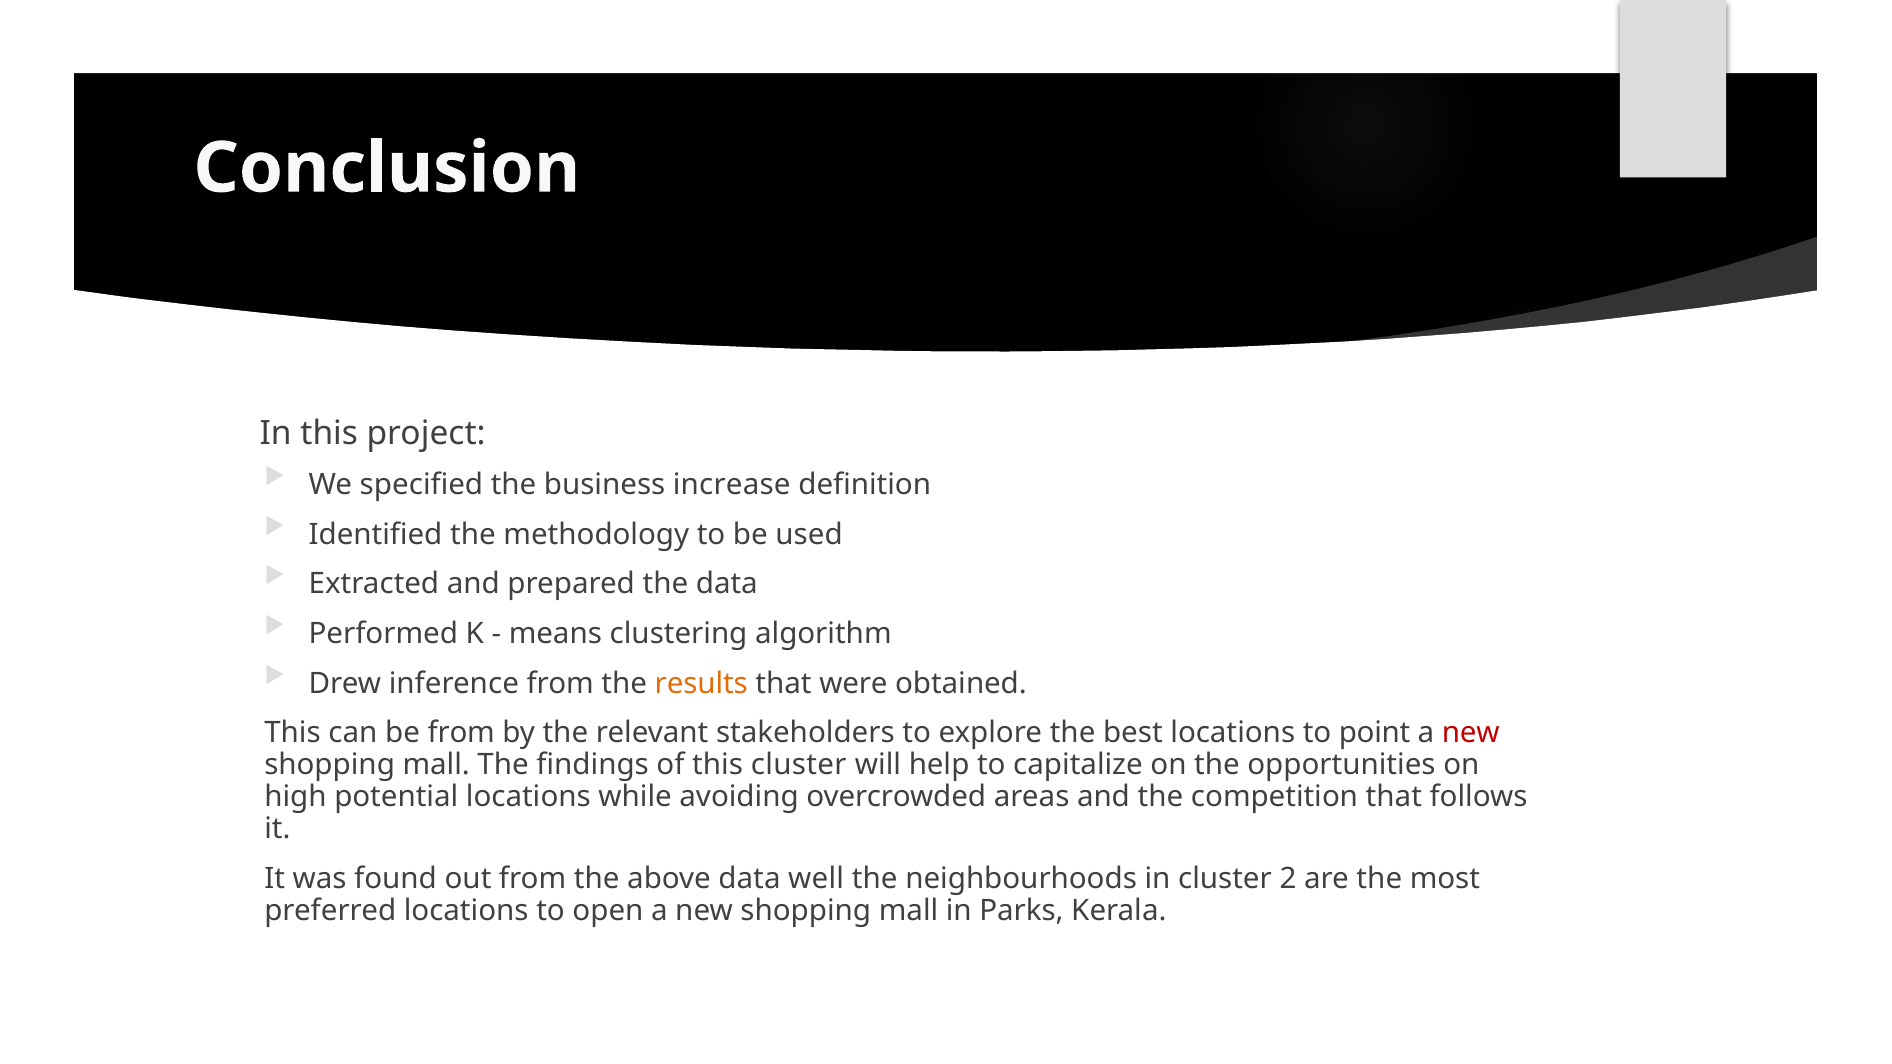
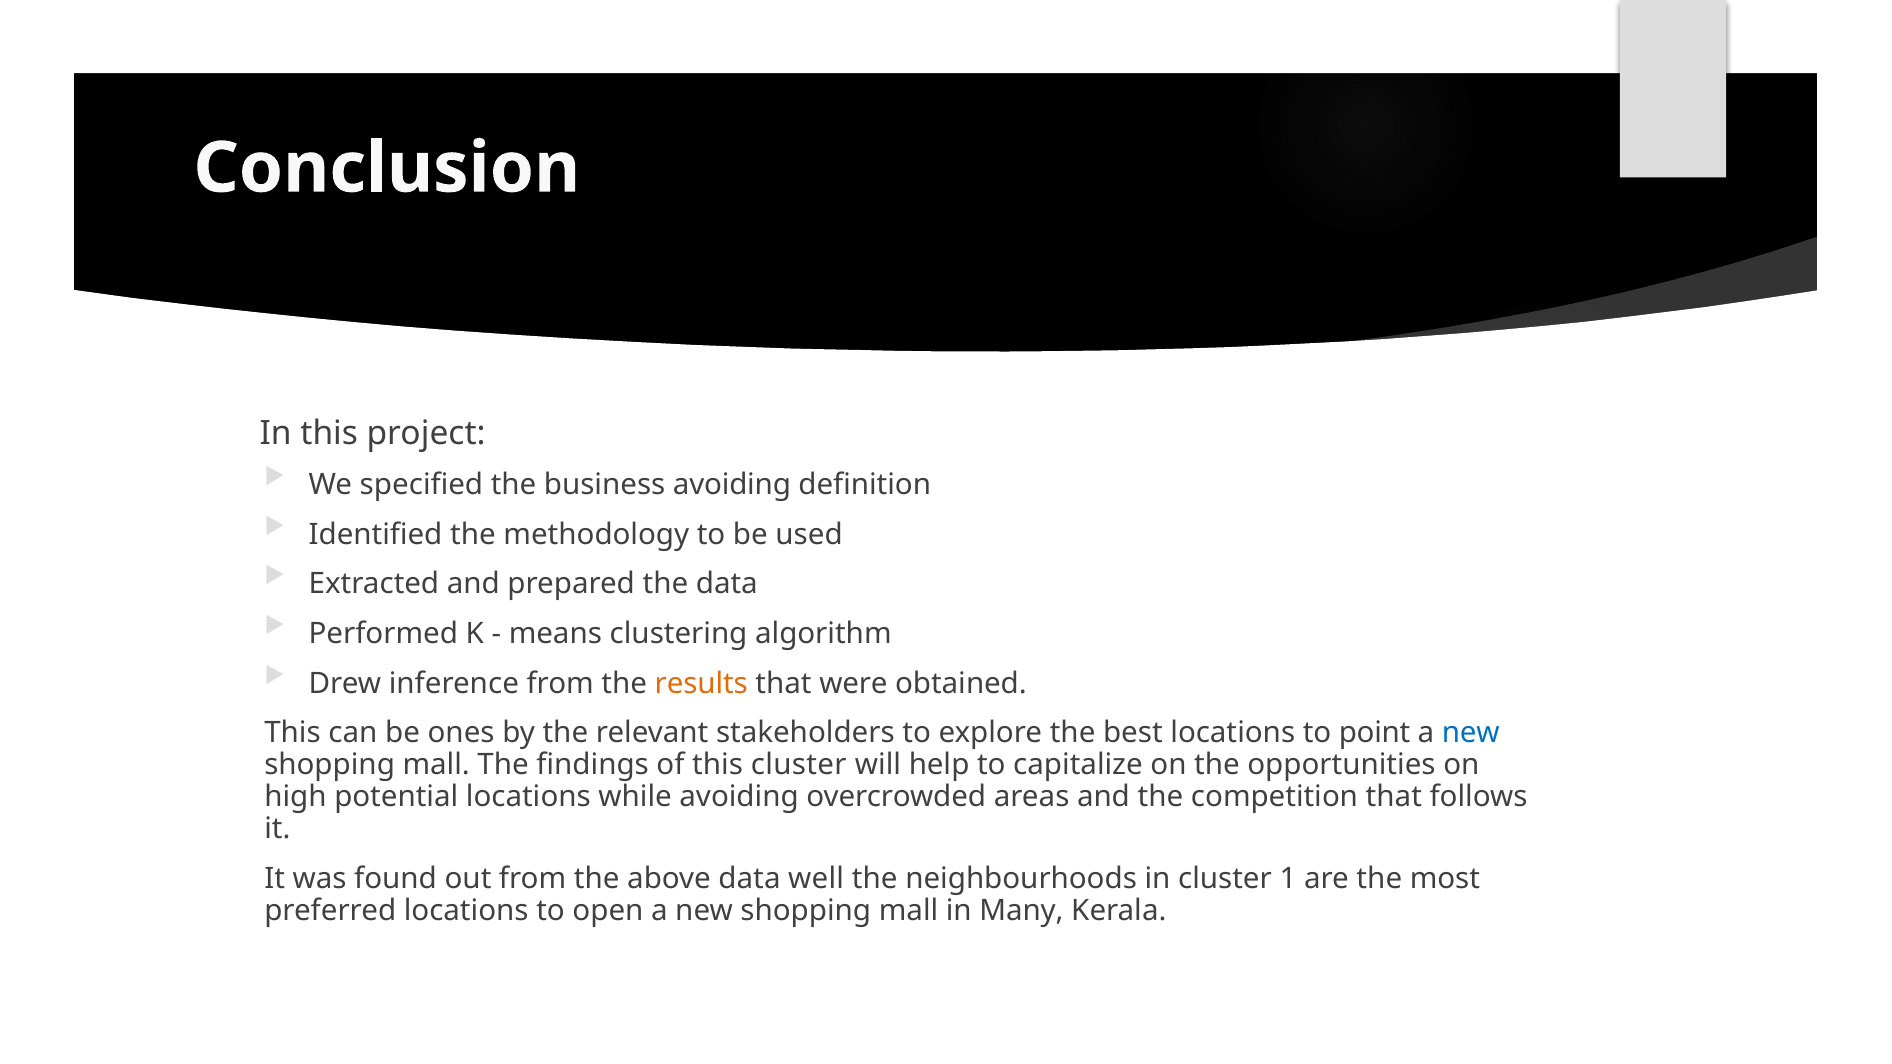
business increase: increase -> avoiding
be from: from -> ones
new at (1471, 733) colour: red -> blue
2: 2 -> 1
Parks: Parks -> Many
